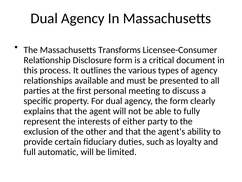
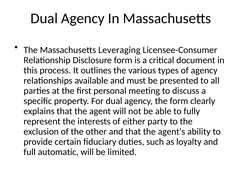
Transforms: Transforms -> Leveraging
